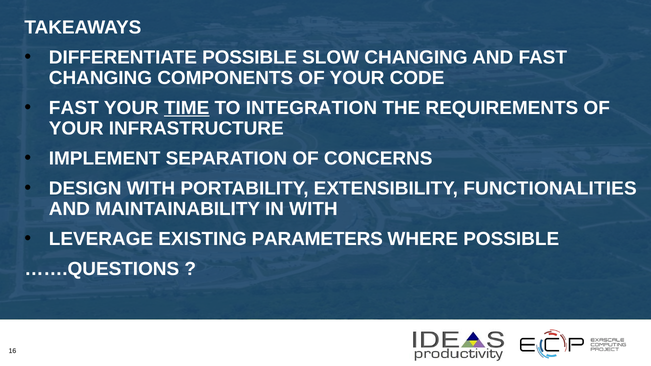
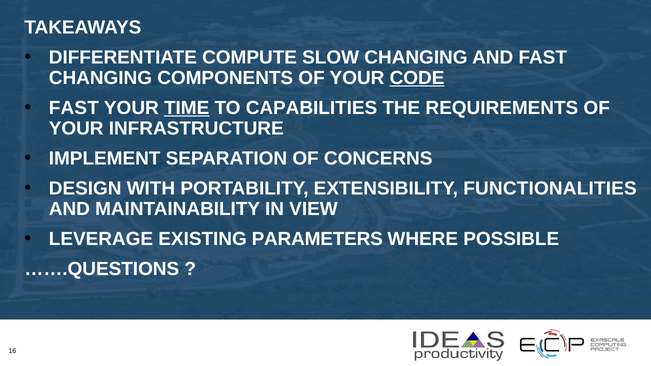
DIFFERENTIATE POSSIBLE: POSSIBLE -> COMPUTE
CODE underline: none -> present
INTEGRATION: INTEGRATION -> CAPABILITIES
IN WITH: WITH -> VIEW
